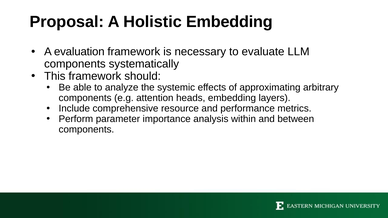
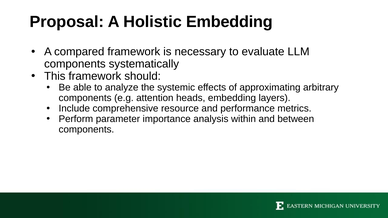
evaluation: evaluation -> compared
